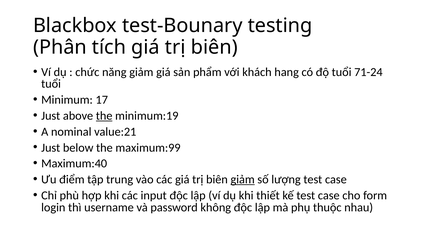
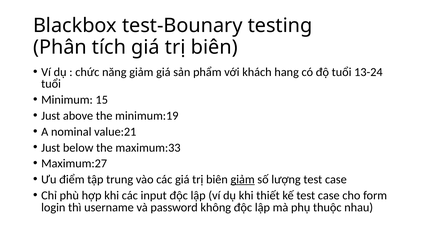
71-24: 71-24 -> 13-24
17: 17 -> 15
the at (104, 116) underline: present -> none
maximum:99: maximum:99 -> maximum:33
Maximum:40: Maximum:40 -> Maximum:27
